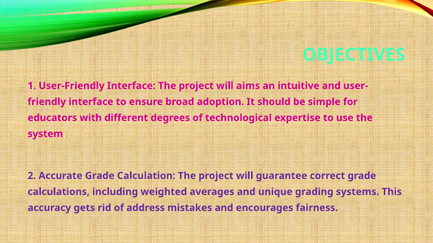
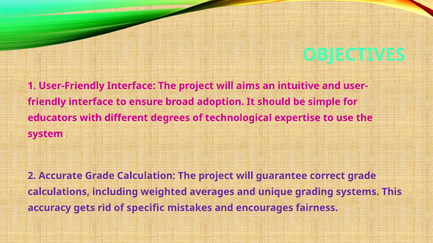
address: address -> specific
